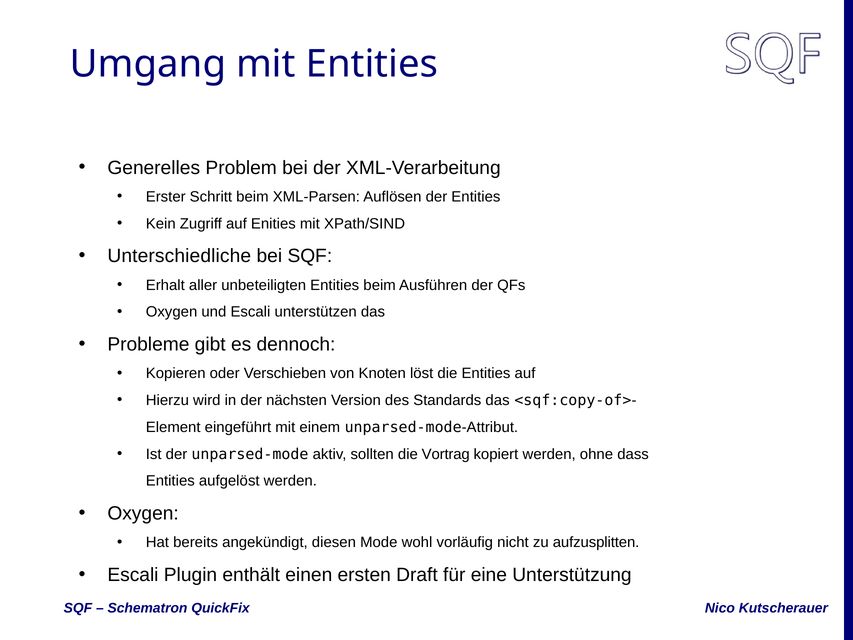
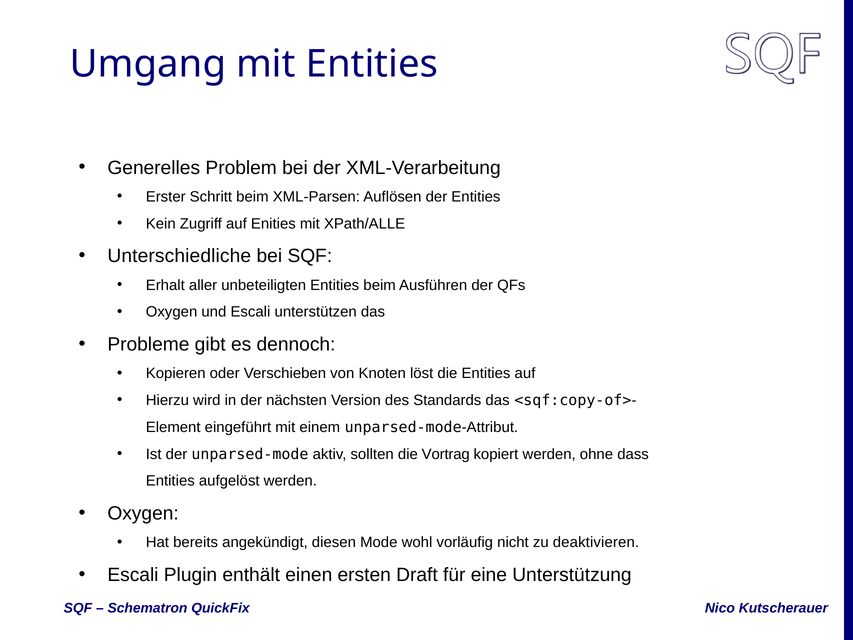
XPath/SIND: XPath/SIND -> XPath/ALLE
aufzusplitten: aufzusplitten -> deaktivieren
